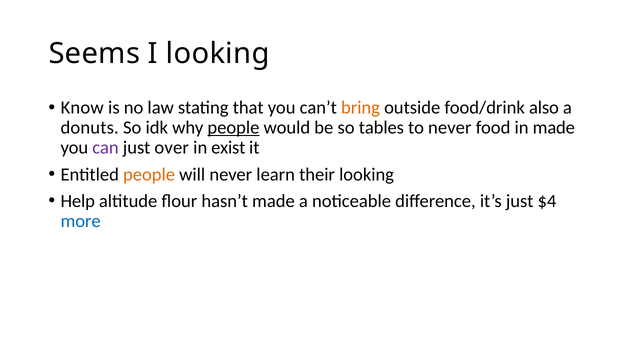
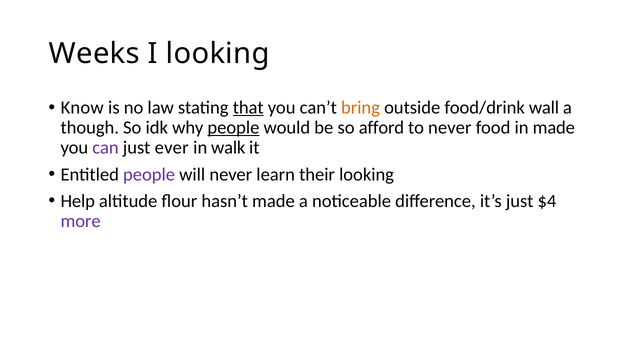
Seems: Seems -> Weeks
that underline: none -> present
also: also -> wall
donuts: donuts -> though
tables: tables -> afford
over: over -> ever
exist: exist -> walk
people at (149, 175) colour: orange -> purple
more colour: blue -> purple
